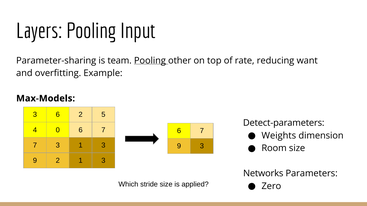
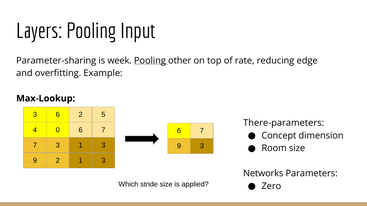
team: team -> week
want: want -> edge
Max-Models: Max-Models -> Max-Lookup
Detect-parameters: Detect-parameters -> There-parameters
Weights: Weights -> Concept
